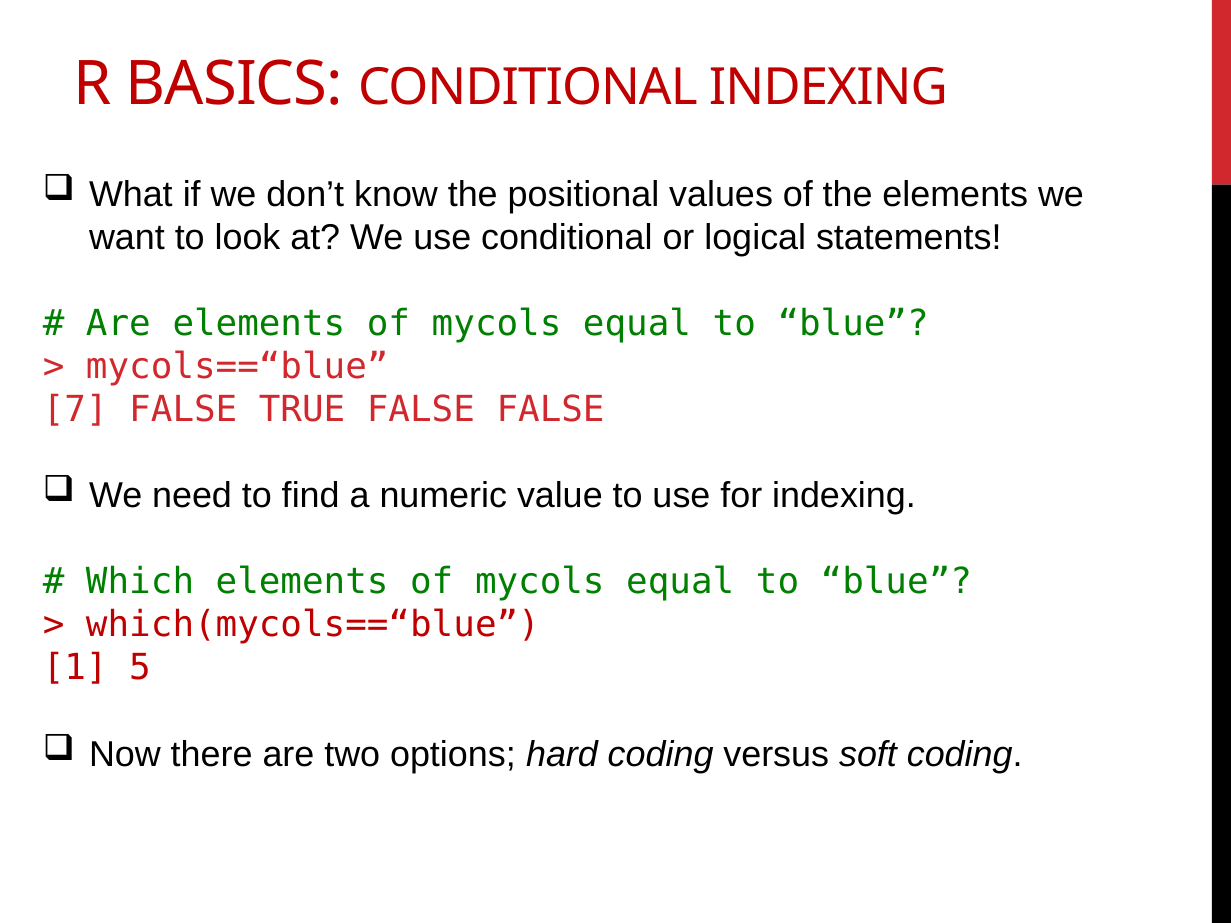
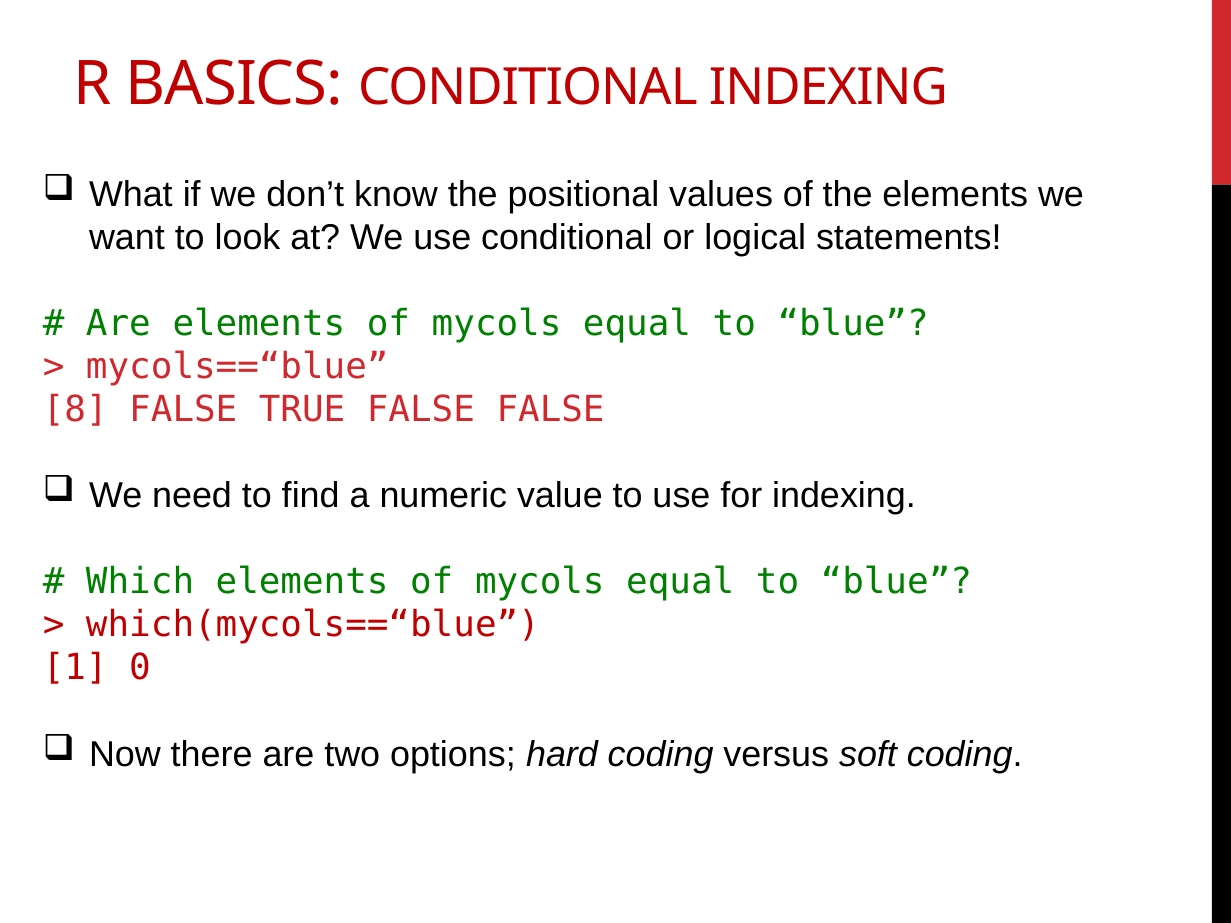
7: 7 -> 8
5: 5 -> 0
